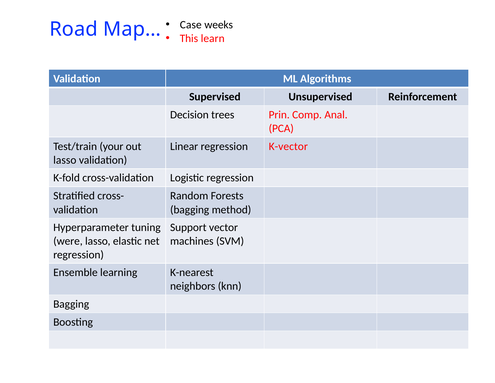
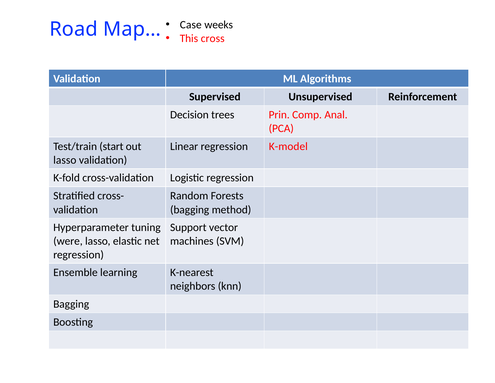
learn: learn -> cross
your: your -> start
K-vector: K-vector -> K-model
